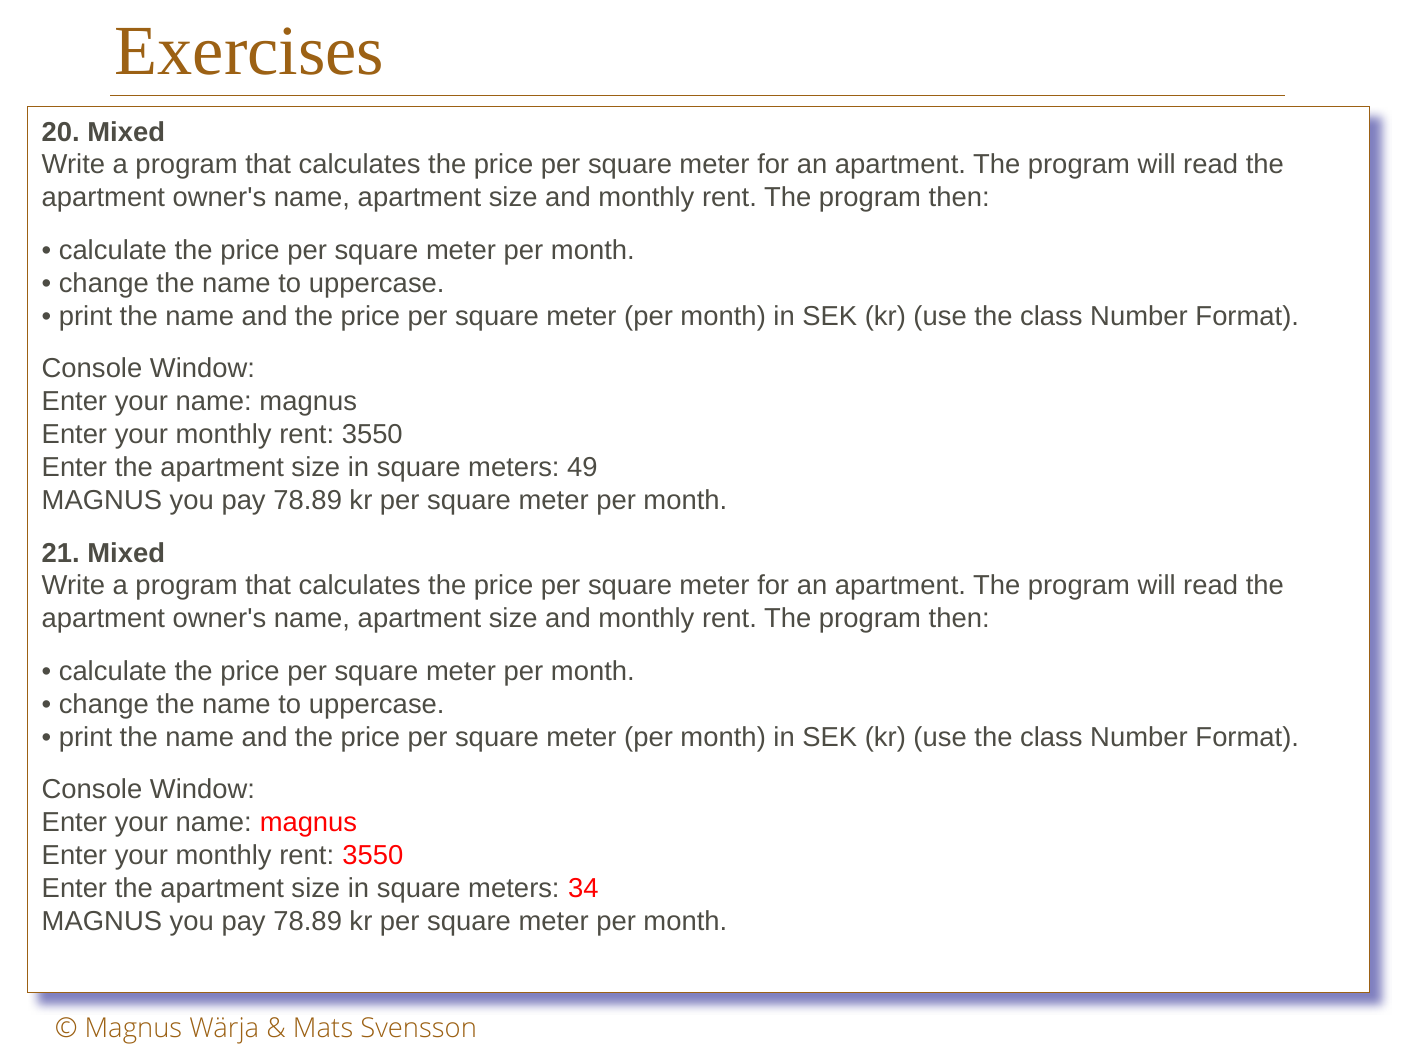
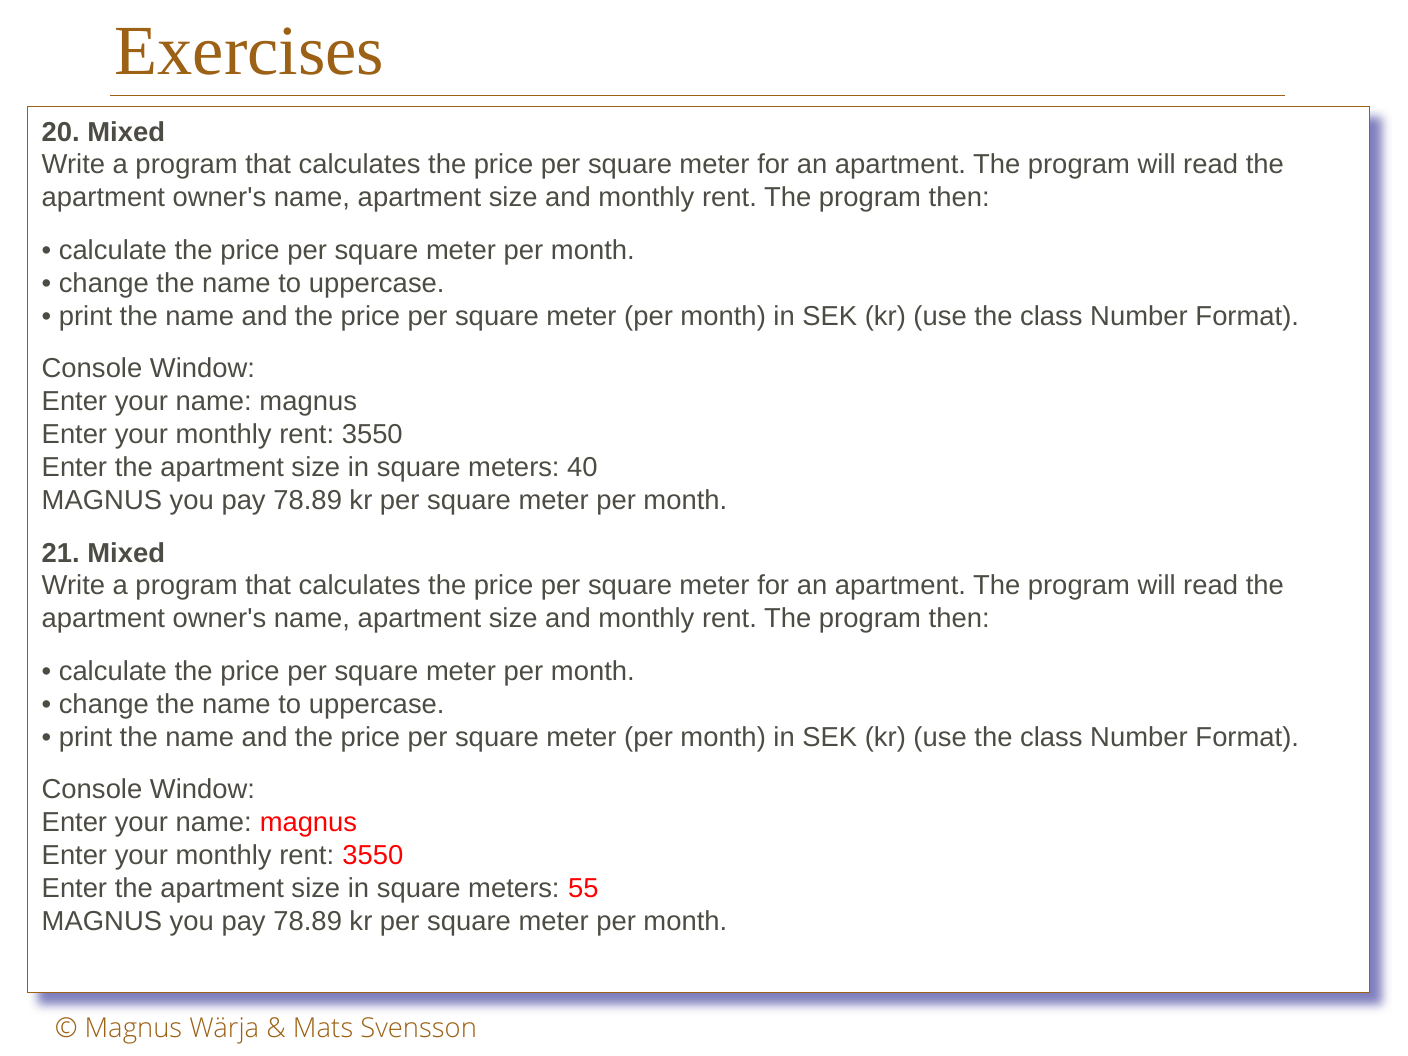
49: 49 -> 40
34: 34 -> 55
